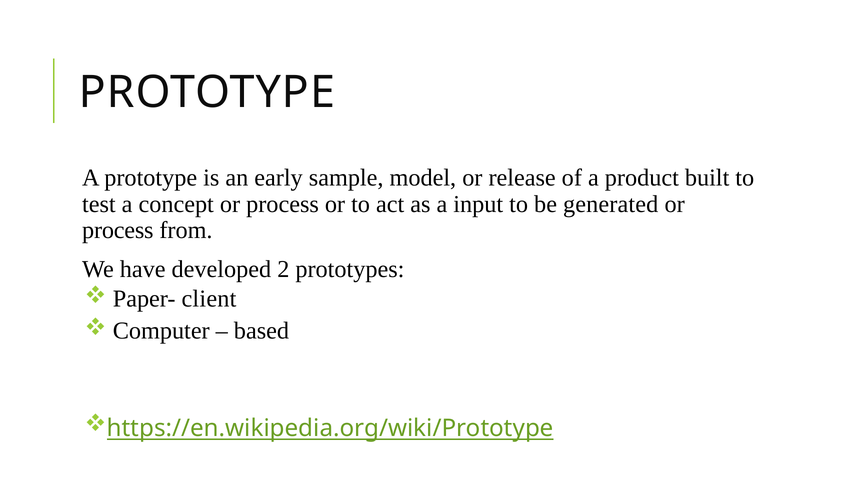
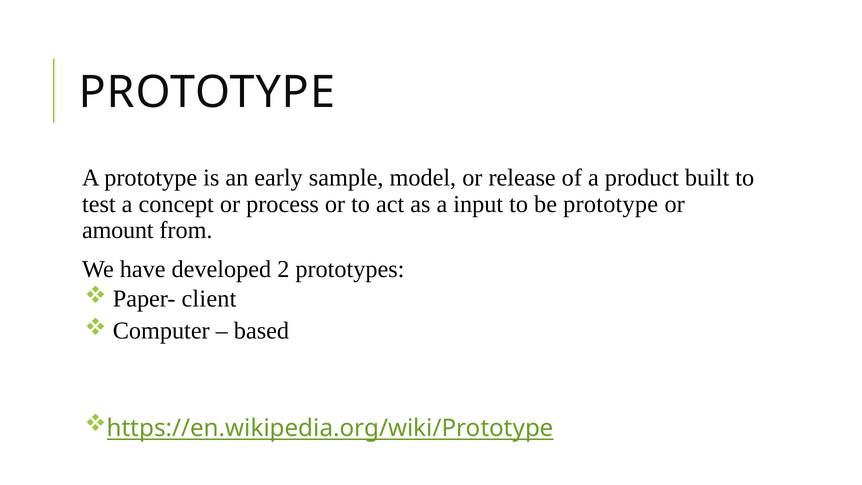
be generated: generated -> prototype
process at (118, 230): process -> amount
